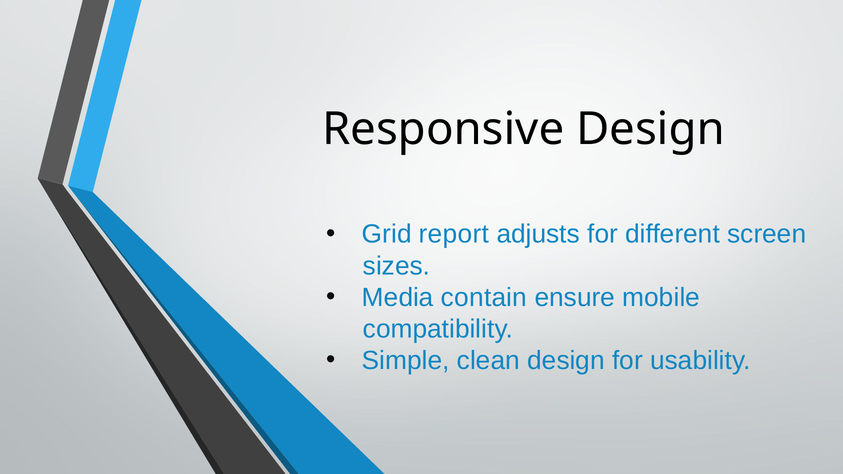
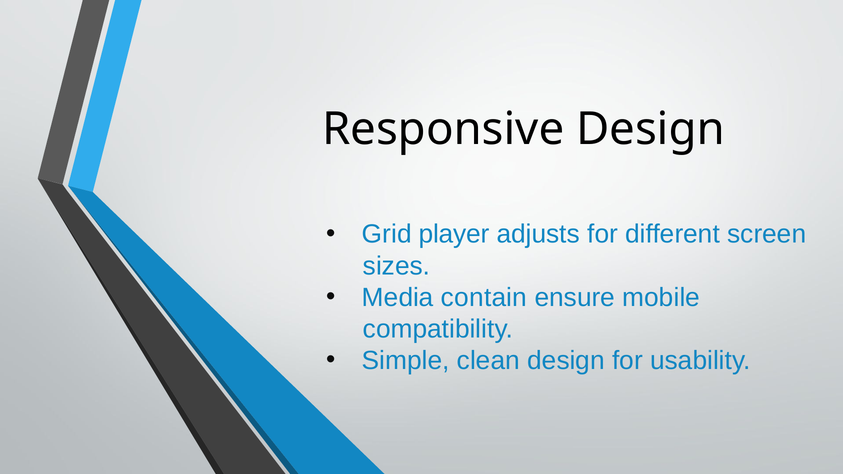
report: report -> player
